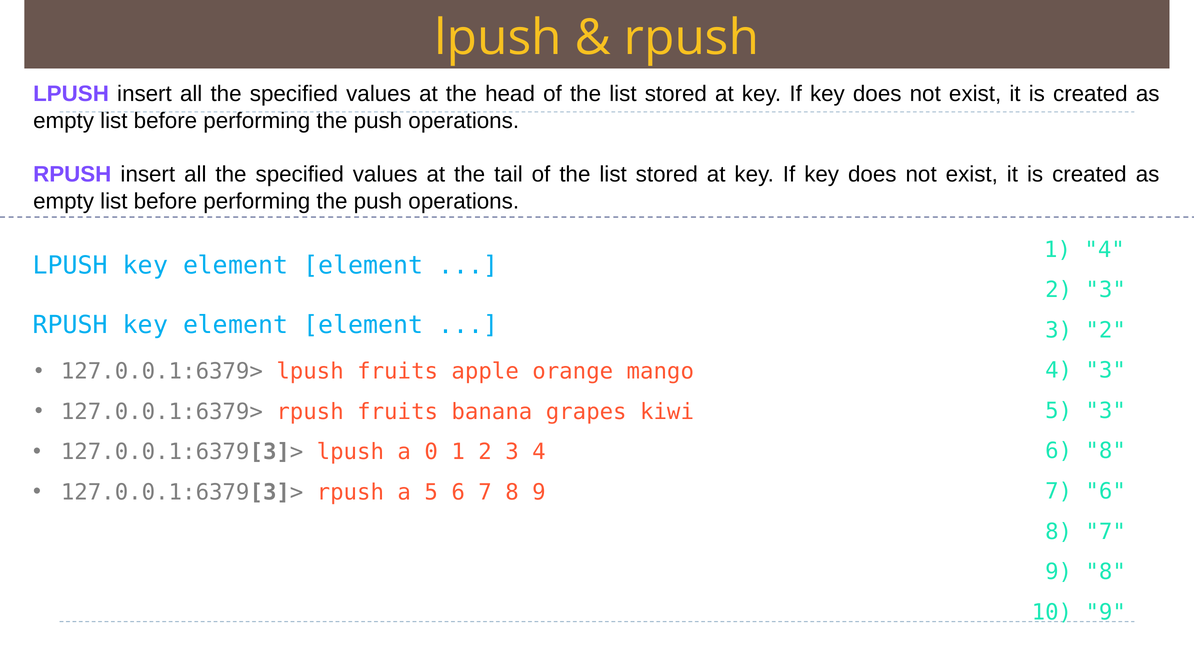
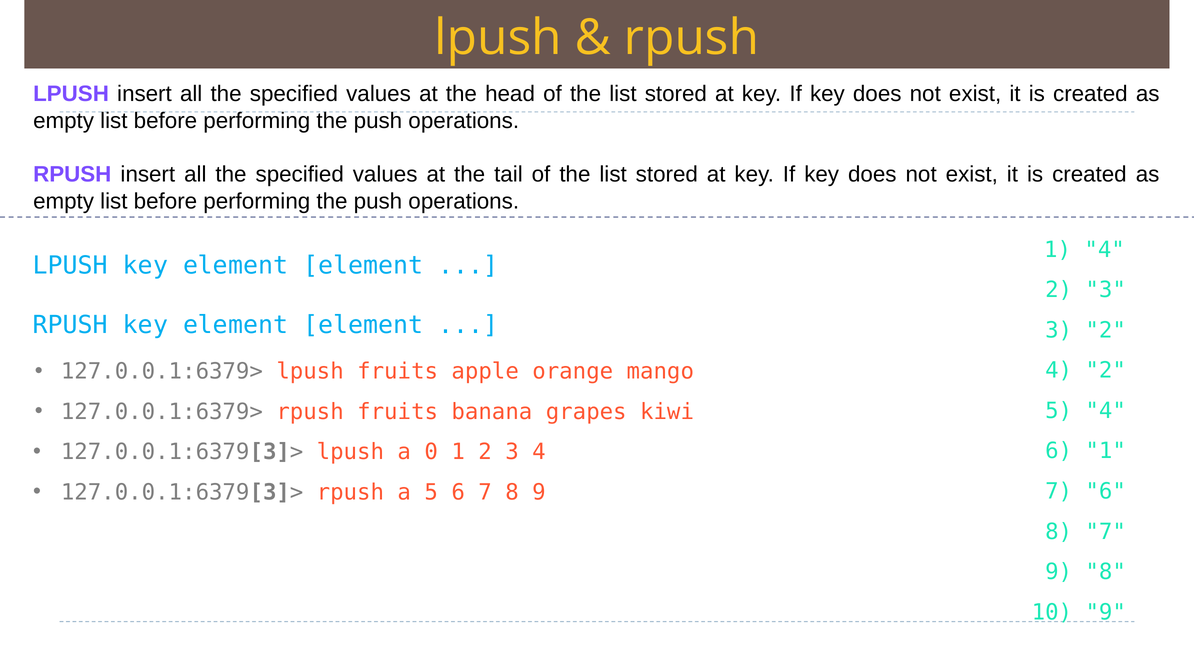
3 at (1106, 371): 3 -> 2
5 3: 3 -> 4
8 at (1106, 452): 8 -> 1
